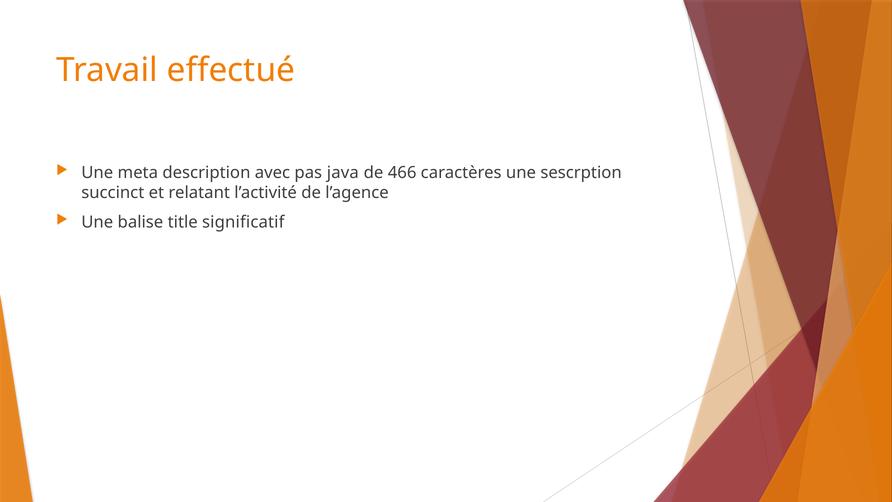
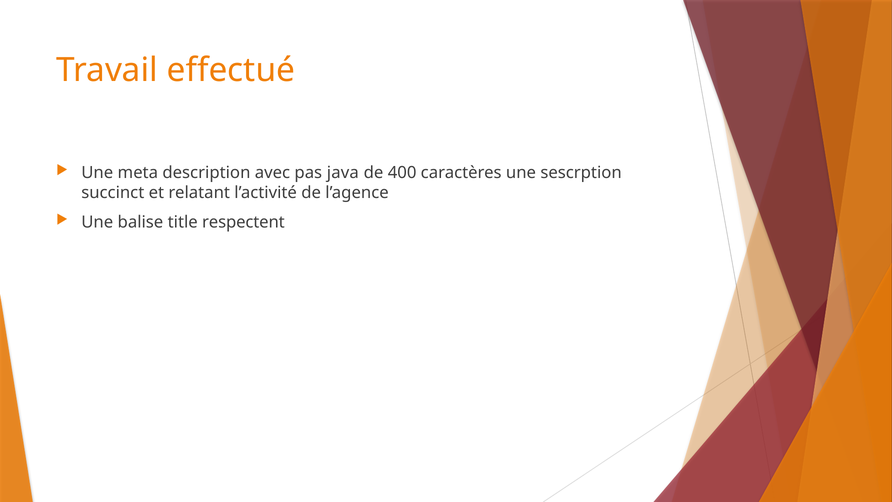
466: 466 -> 400
significatif: significatif -> respectent
